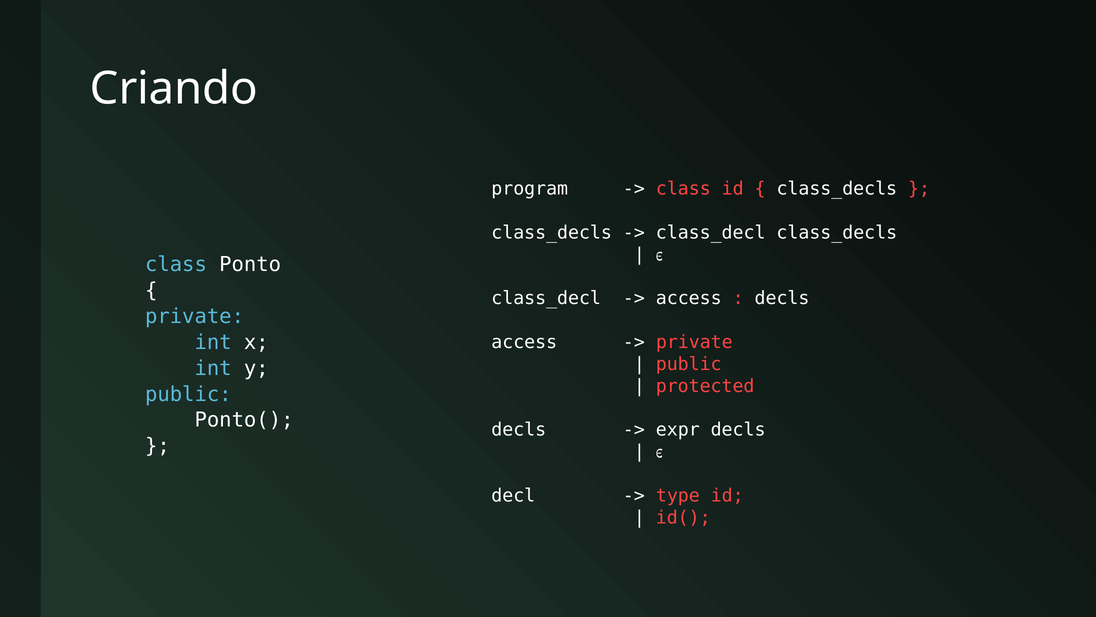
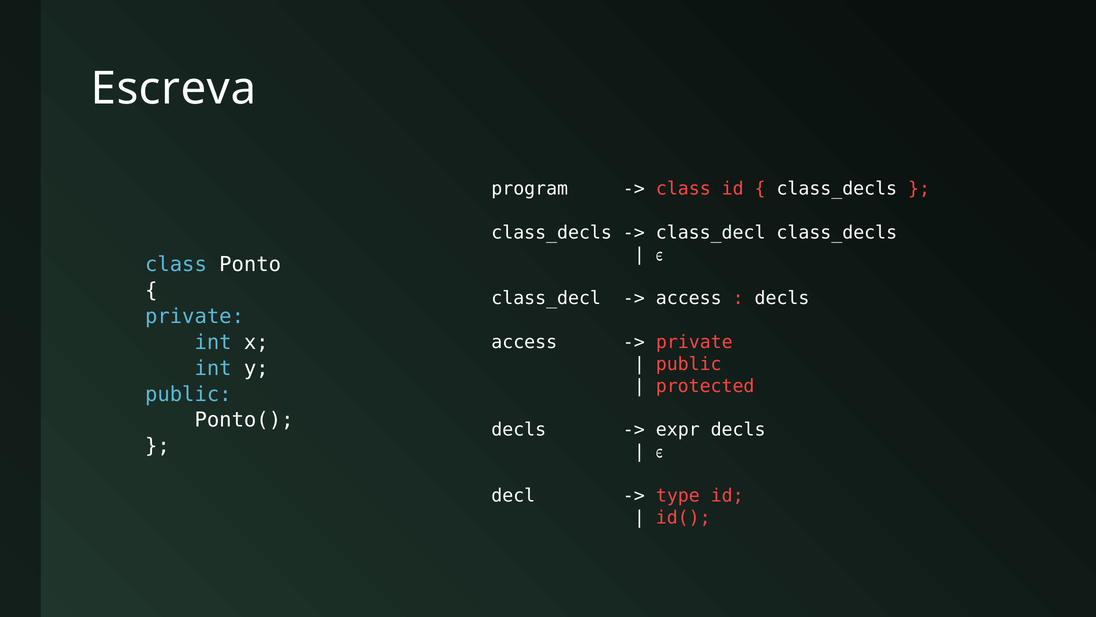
Criando: Criando -> Escreva
